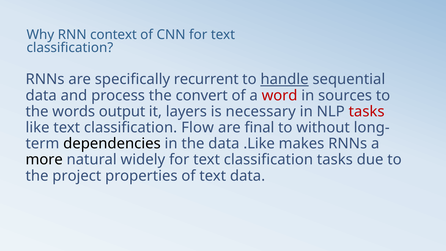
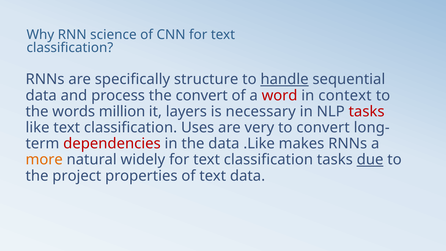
context: context -> science
recurrent: recurrent -> structure
sources: sources -> context
output: output -> million
Flow: Flow -> Uses
final: final -> very
to without: without -> convert
dependencies colour: black -> red
more colour: black -> orange
due underline: none -> present
